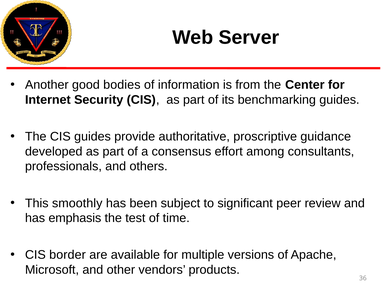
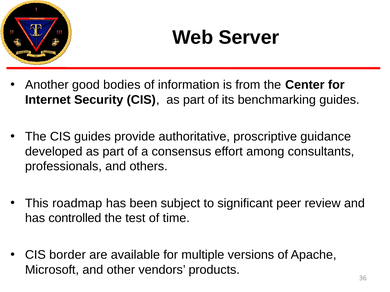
smoothly: smoothly -> roadmap
emphasis: emphasis -> controlled
